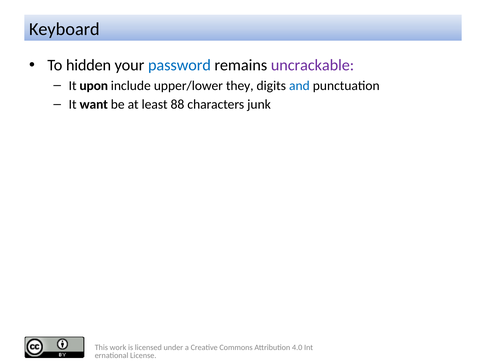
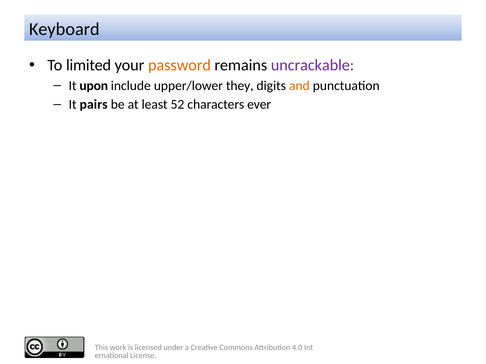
hidden: hidden -> limited
password colour: blue -> orange
and colour: blue -> orange
want: want -> pairs
88: 88 -> 52
junk: junk -> ever
